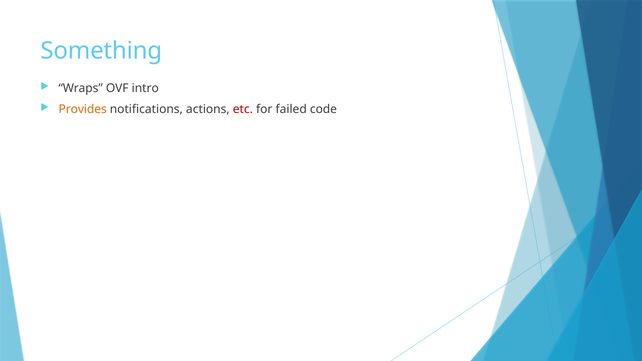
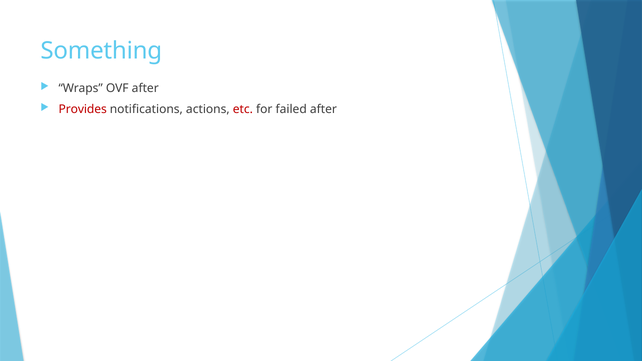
OVF intro: intro -> after
Provides colour: orange -> red
failed code: code -> after
